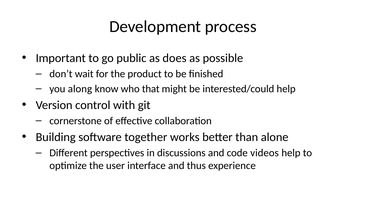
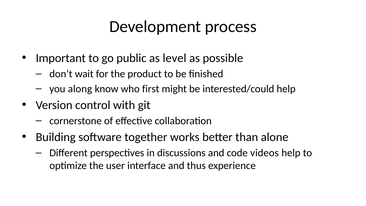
does: does -> level
that: that -> first
